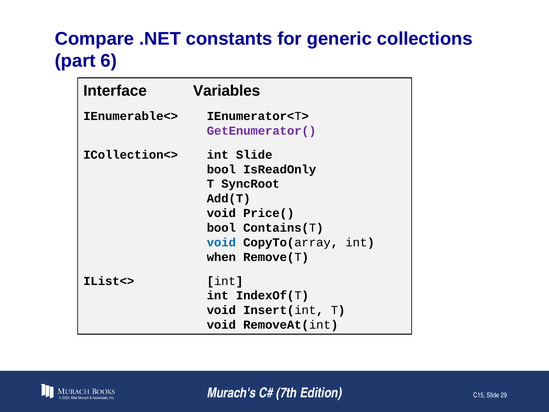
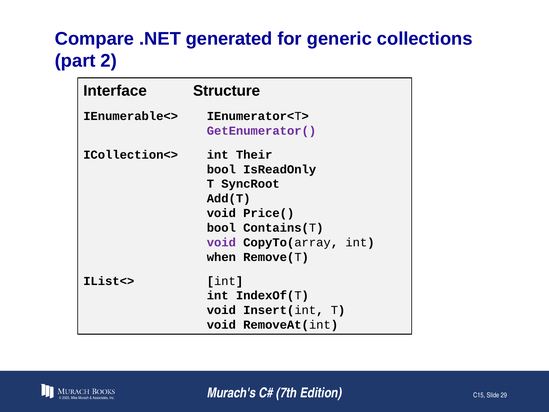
constants: constants -> generated
6: 6 -> 2
Variables: Variables -> Structure
int Slide: Slide -> Their
void at (221, 242) colour: blue -> purple
